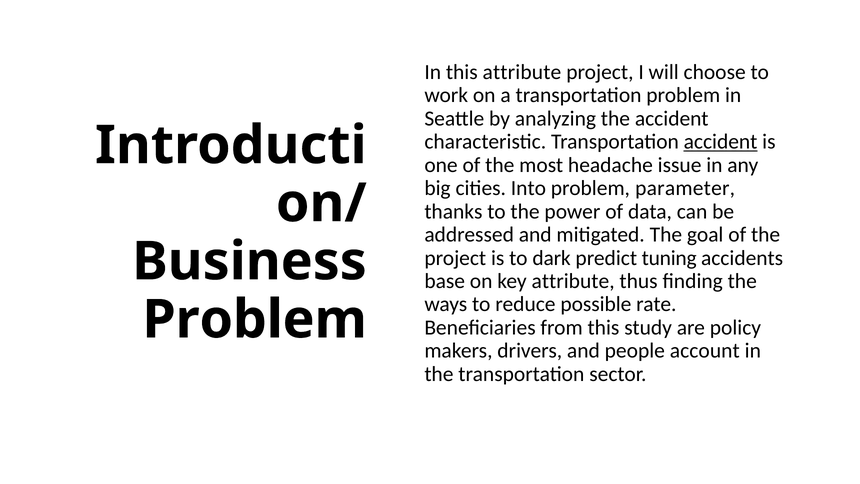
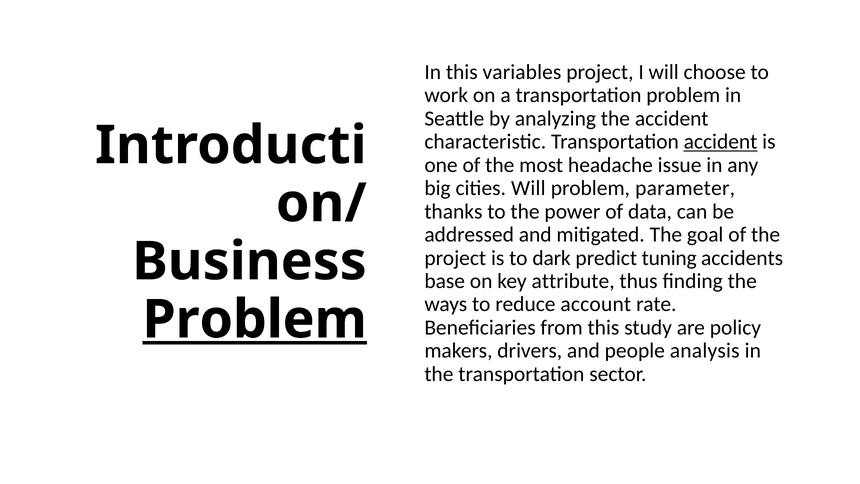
this attribute: attribute -> variables
cities Into: Into -> Will
possible: possible -> account
Problem at (255, 319) underline: none -> present
account: account -> analysis
